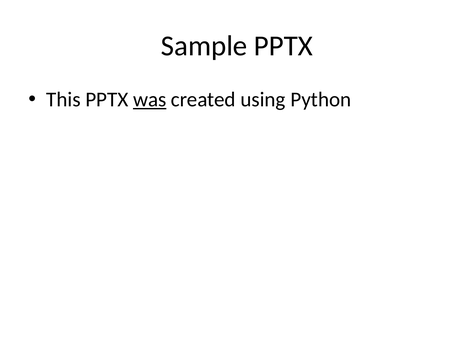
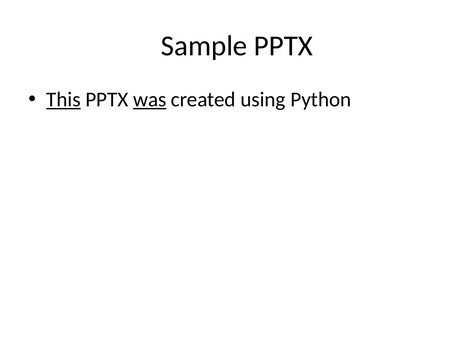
This underline: none -> present
